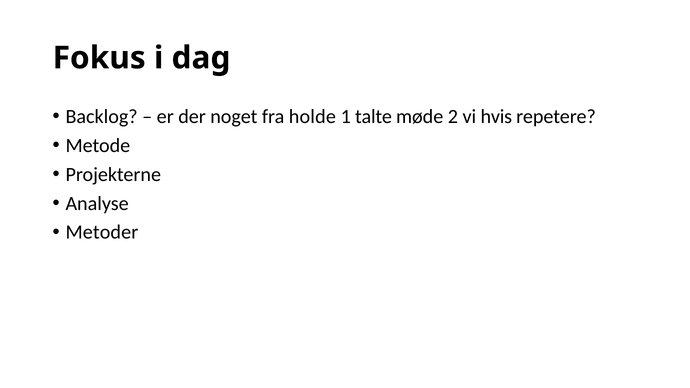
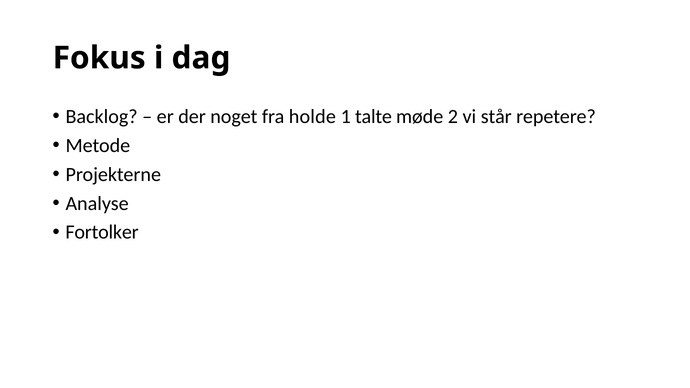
hvis: hvis -> står
Metoder: Metoder -> Fortolker
